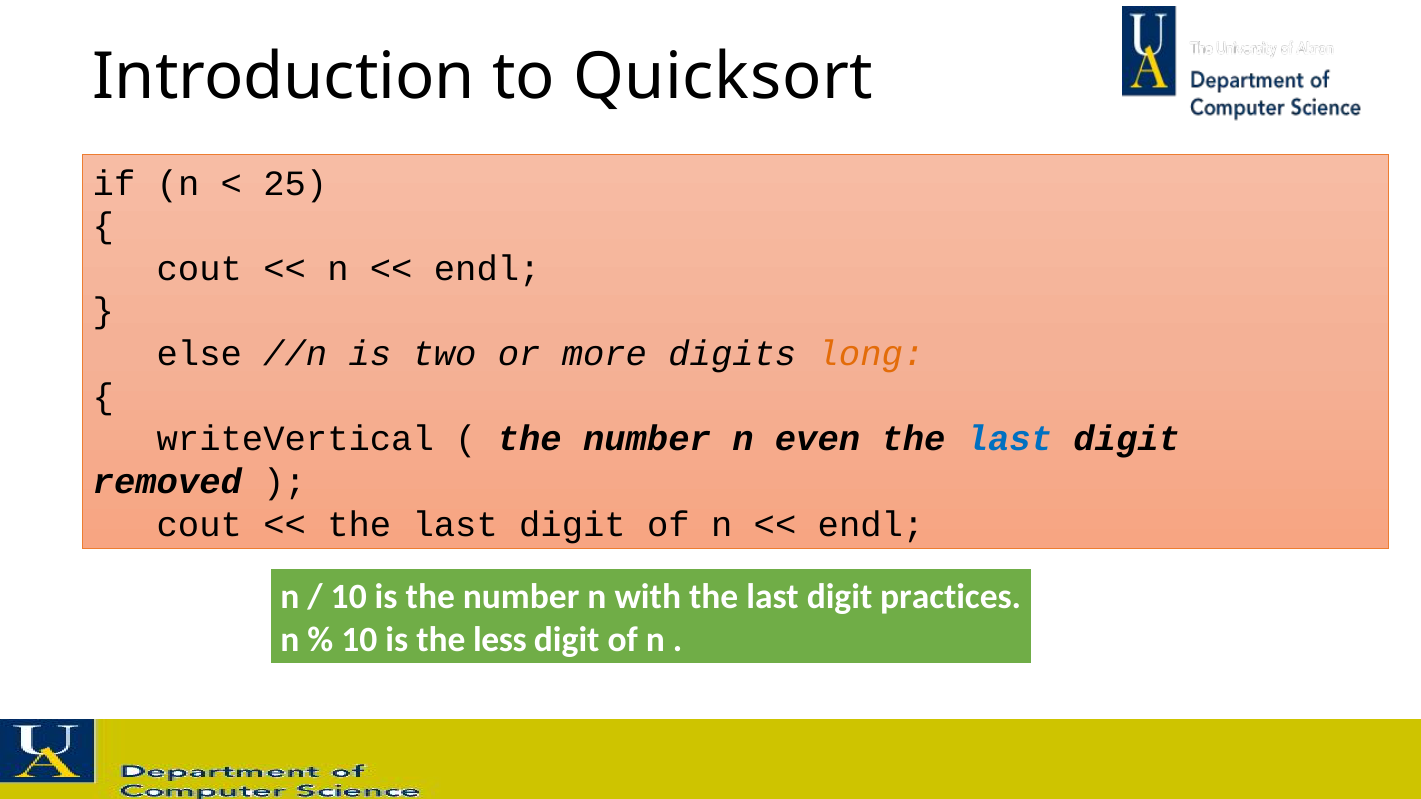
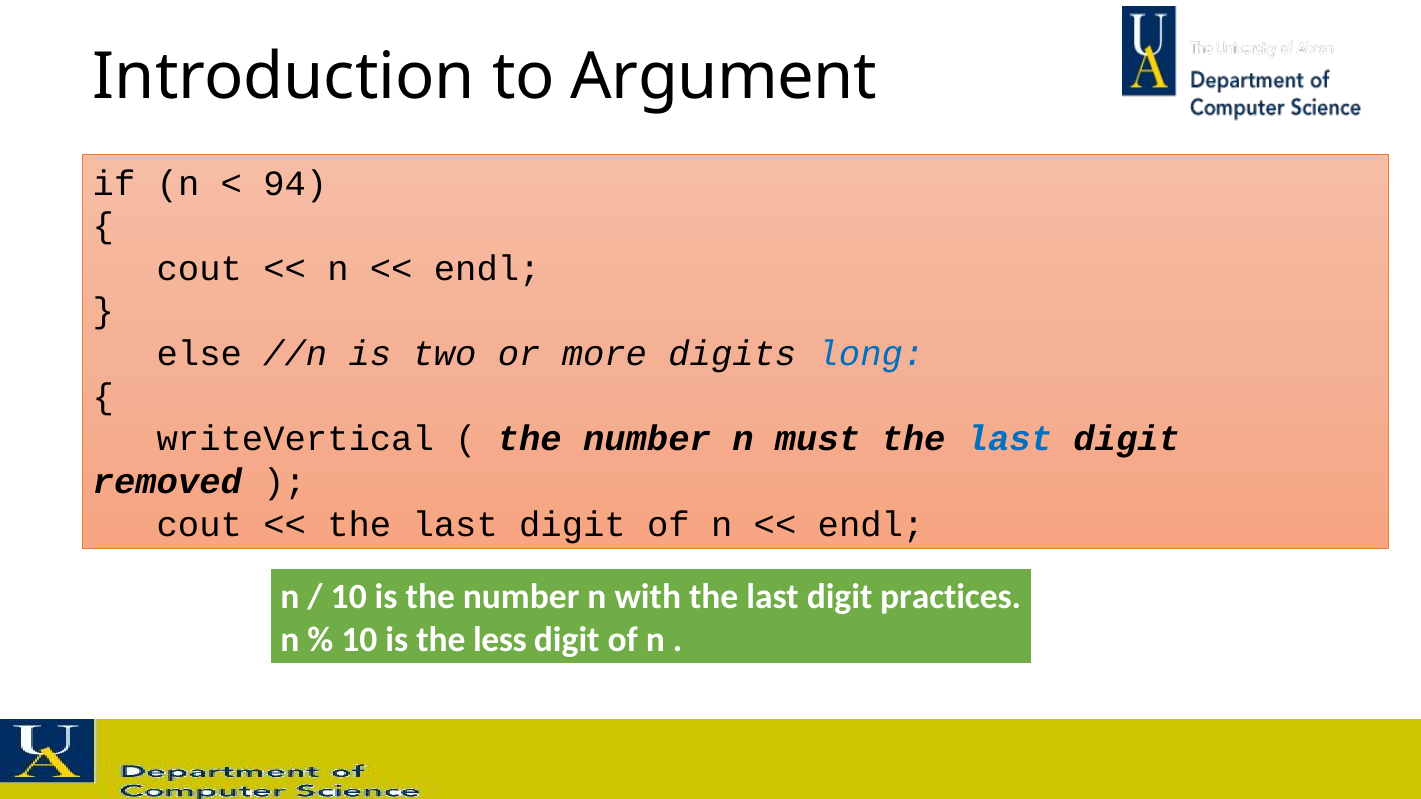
Quicksort: Quicksort -> Argument
25: 25 -> 94
long colour: orange -> blue
even: even -> must
